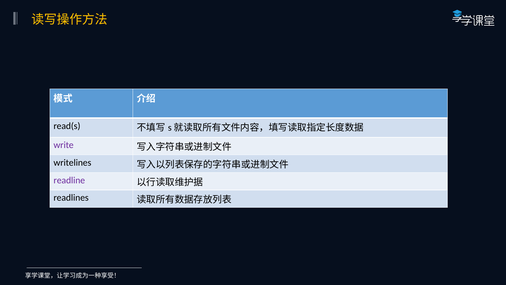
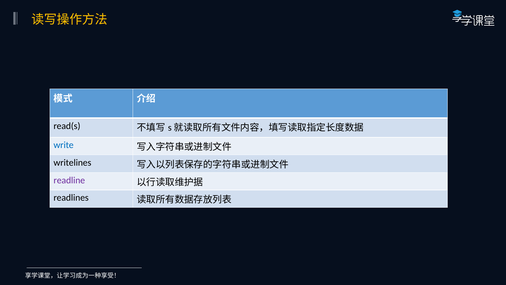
write colour: purple -> blue
